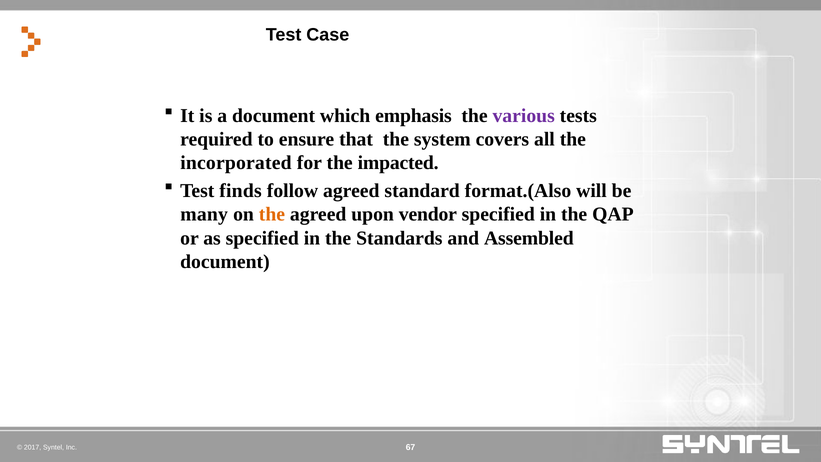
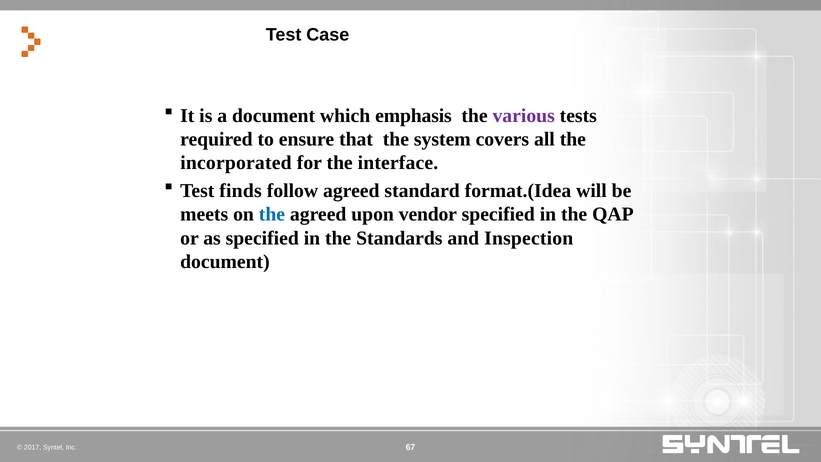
impacted: impacted -> interface
format.(Also: format.(Also -> format.(Idea
many: many -> meets
the at (272, 214) colour: orange -> blue
Assembled: Assembled -> Inspection
